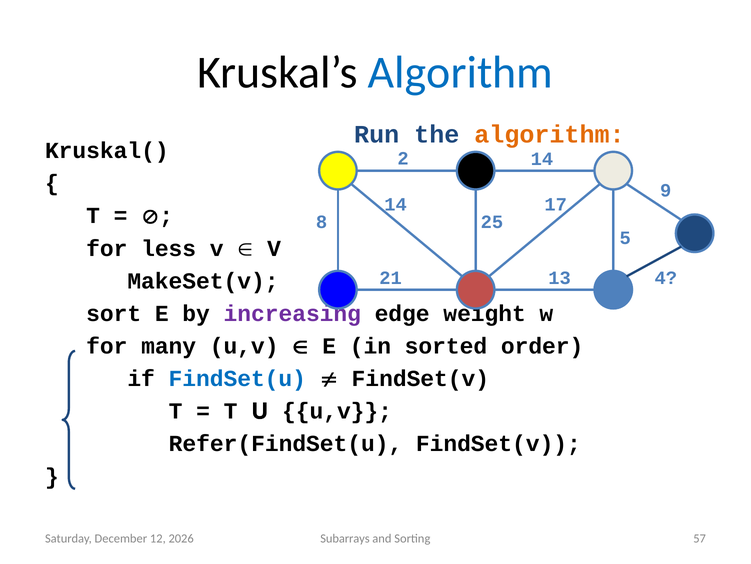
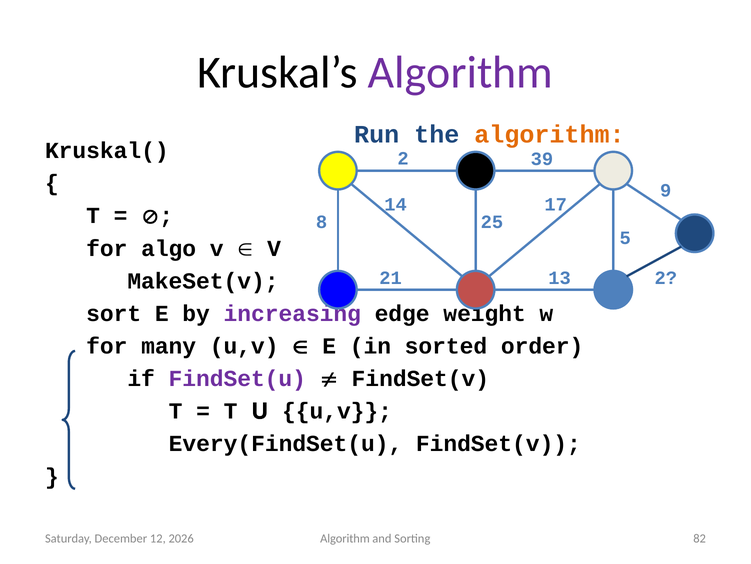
Algorithm at (461, 73) colour: blue -> purple
2 14: 14 -> 39
less: less -> algo
4 at (666, 278): 4 -> 2
FindSet(u colour: blue -> purple
Refer(FindSet(u: Refer(FindSet(u -> Every(FindSet(u
Subarrays at (345, 538): Subarrays -> Algorithm
57: 57 -> 82
